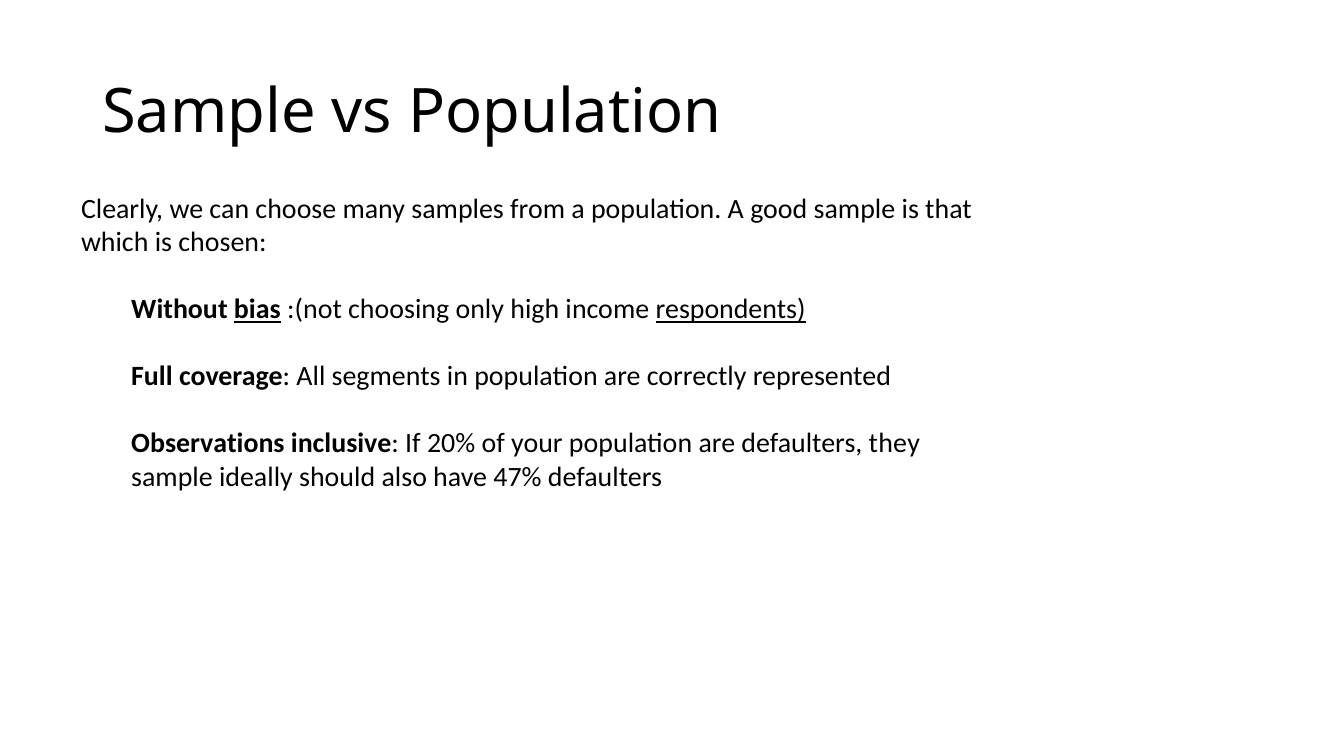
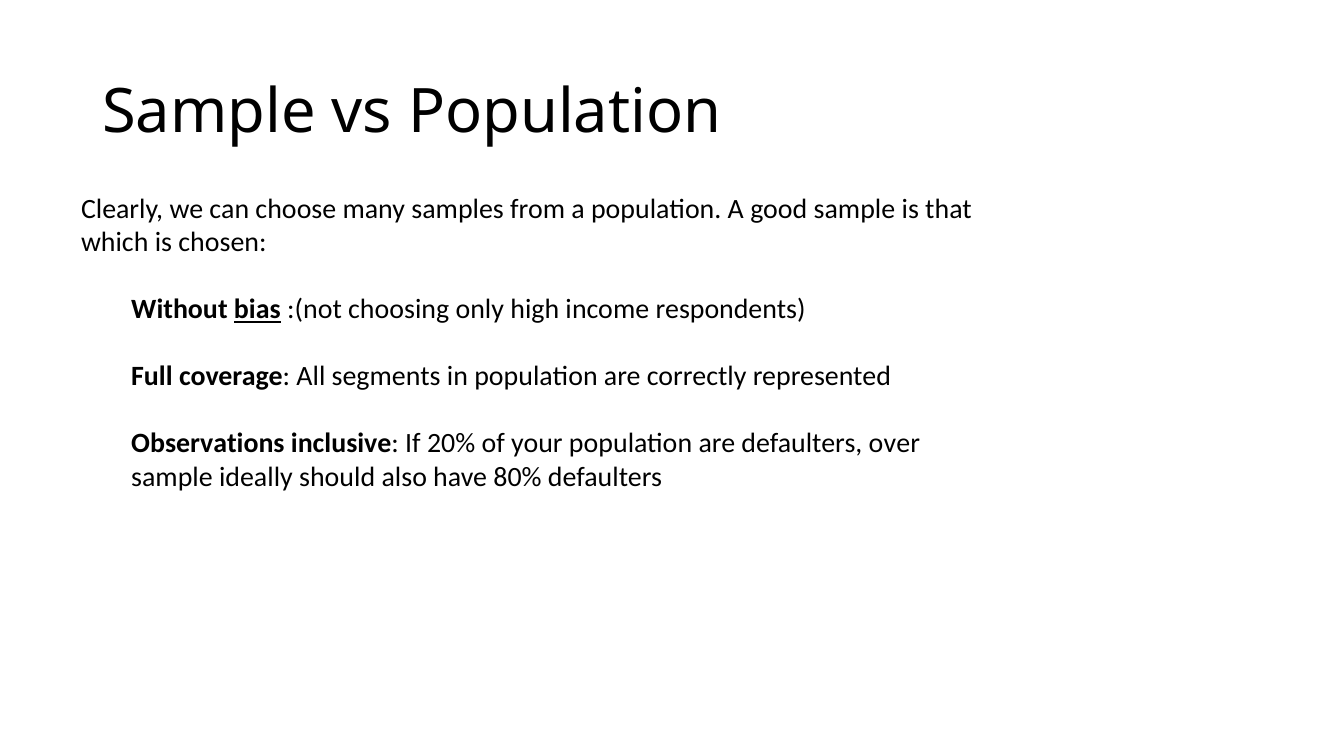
respondents underline: present -> none
they: they -> over
47%: 47% -> 80%
